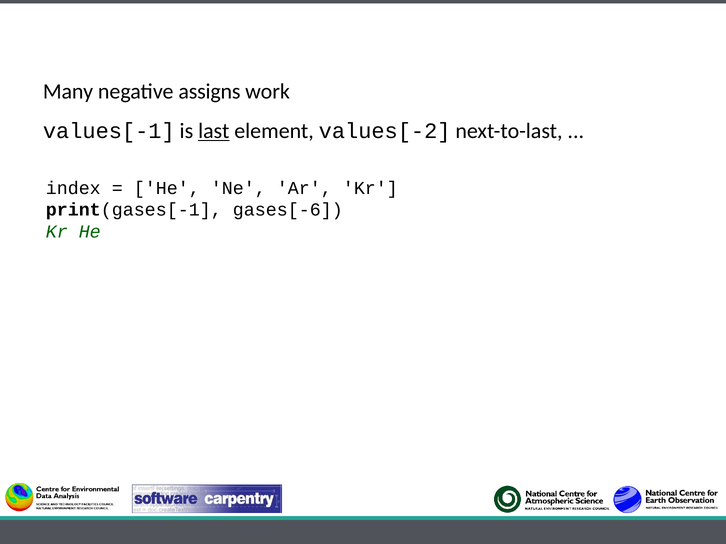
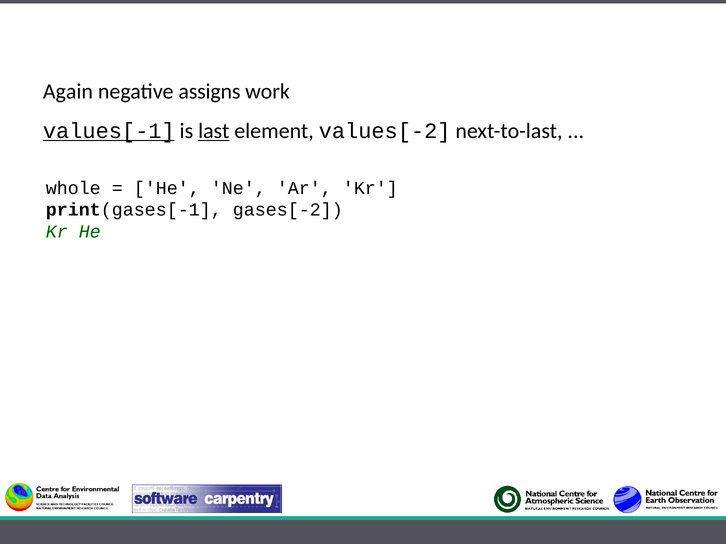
Many: Many -> Again
values[-1 underline: none -> present
index: index -> whole
gases[-6: gases[-6 -> gases[-2
